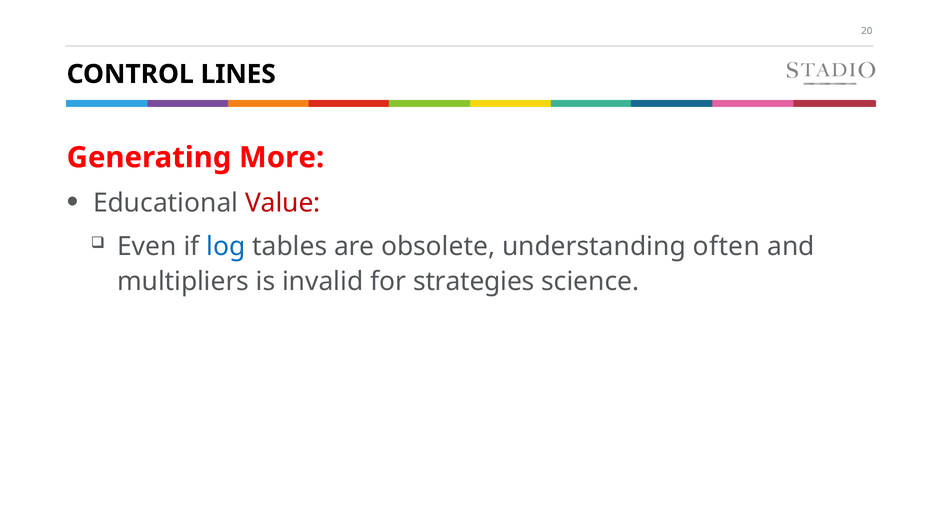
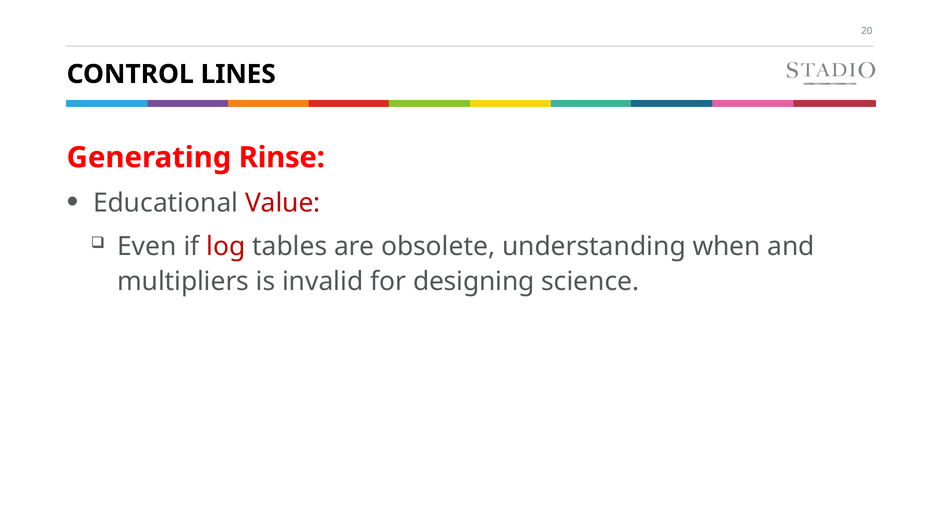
More: More -> Rinse
log colour: blue -> red
often: often -> when
strategies: strategies -> designing
